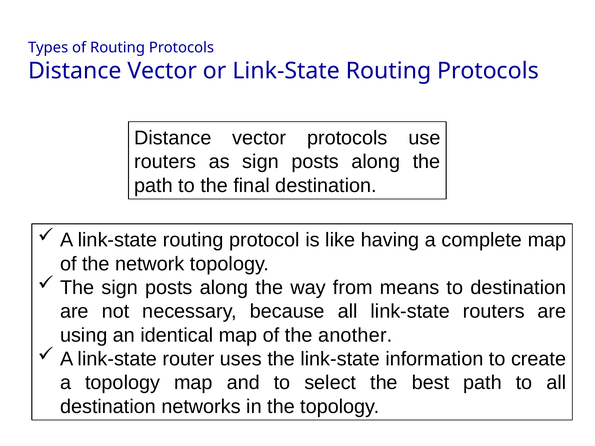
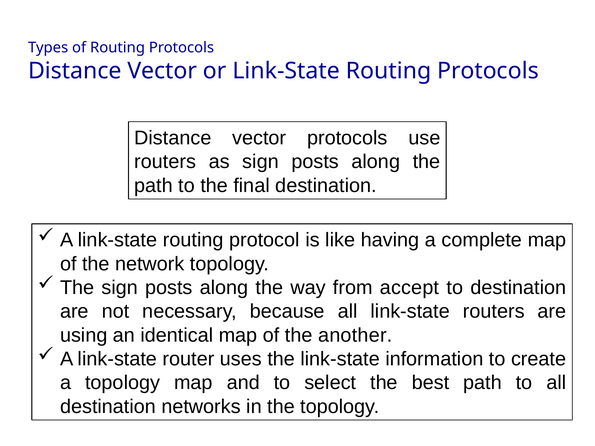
means: means -> accept
